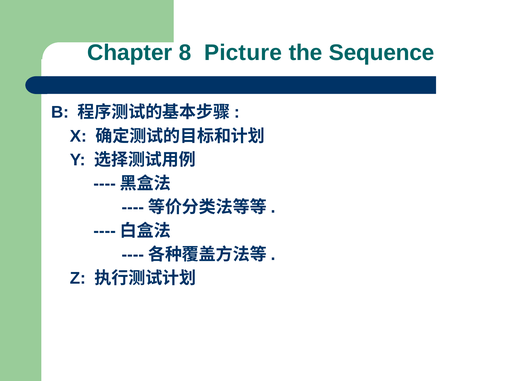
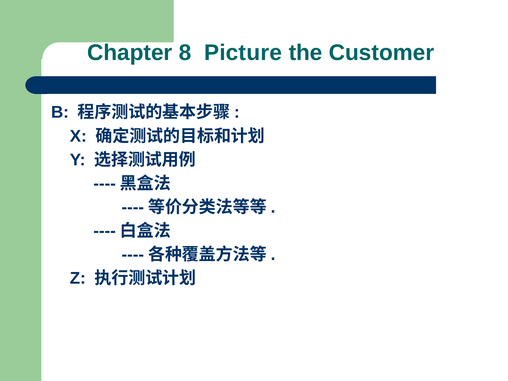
Sequence: Sequence -> Customer
